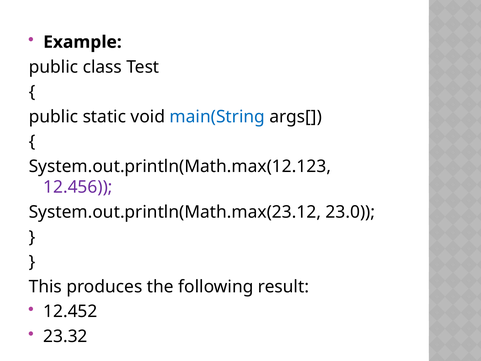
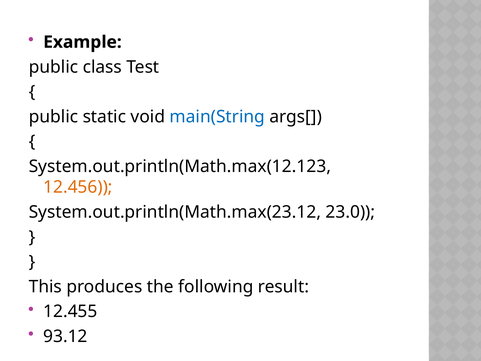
12.456 colour: purple -> orange
12.452: 12.452 -> 12.455
23.32: 23.32 -> 93.12
